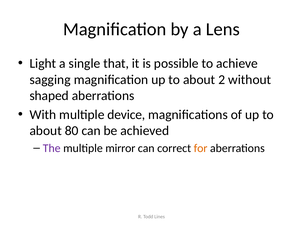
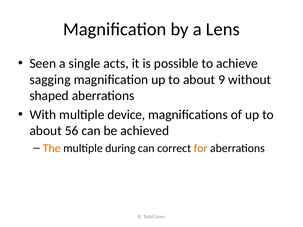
Light: Light -> Seen
that: that -> acts
2: 2 -> 9
80: 80 -> 56
The colour: purple -> orange
mirror: mirror -> during
